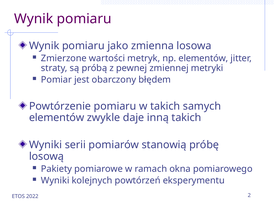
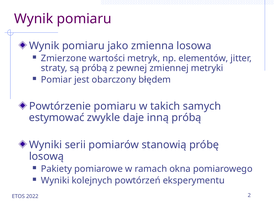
elementów at (57, 118): elementów -> estymować
inną takich: takich -> próbą
